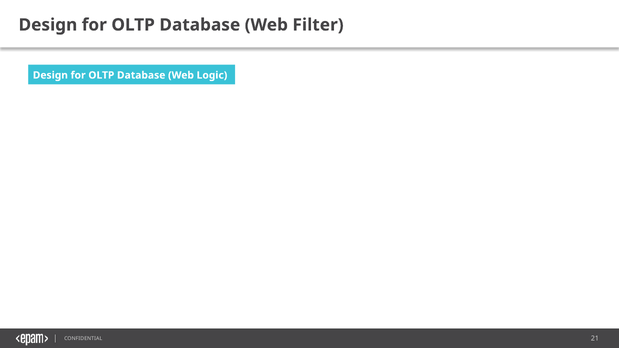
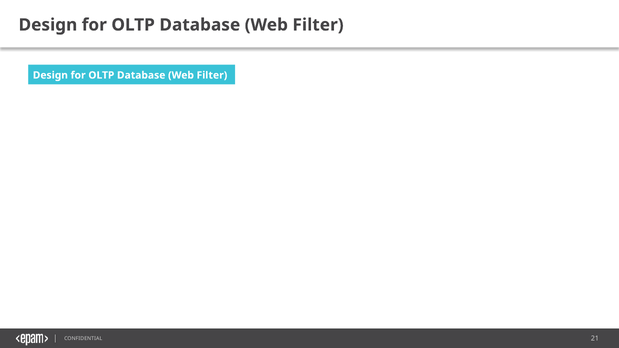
Logic at (212, 75): Logic -> Filter
